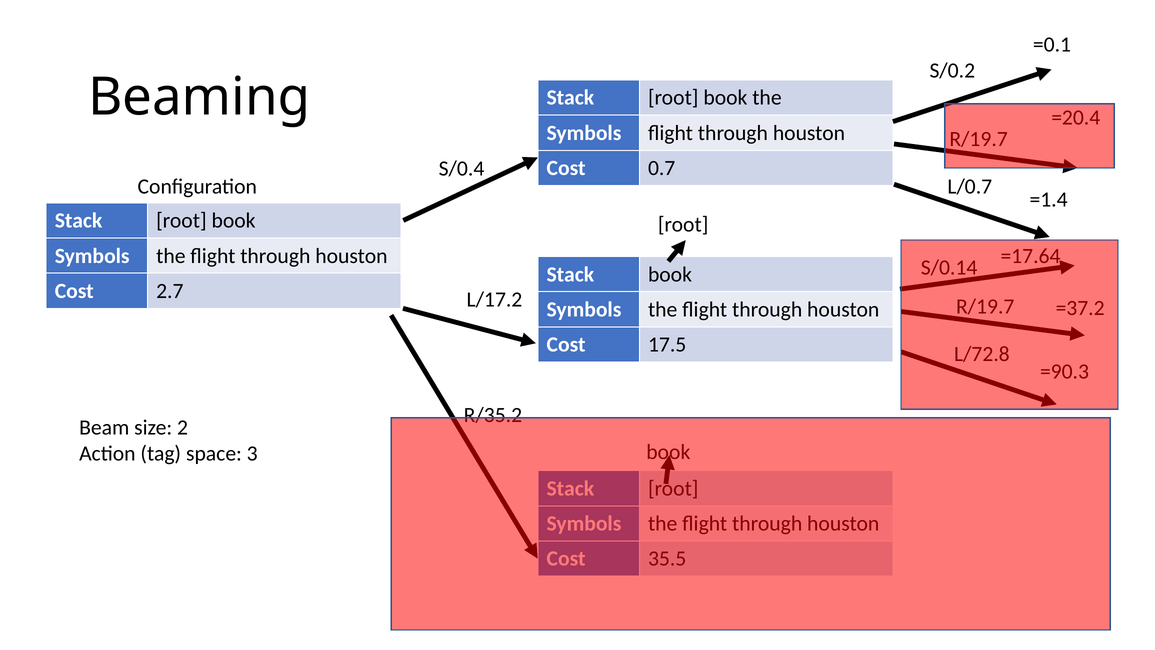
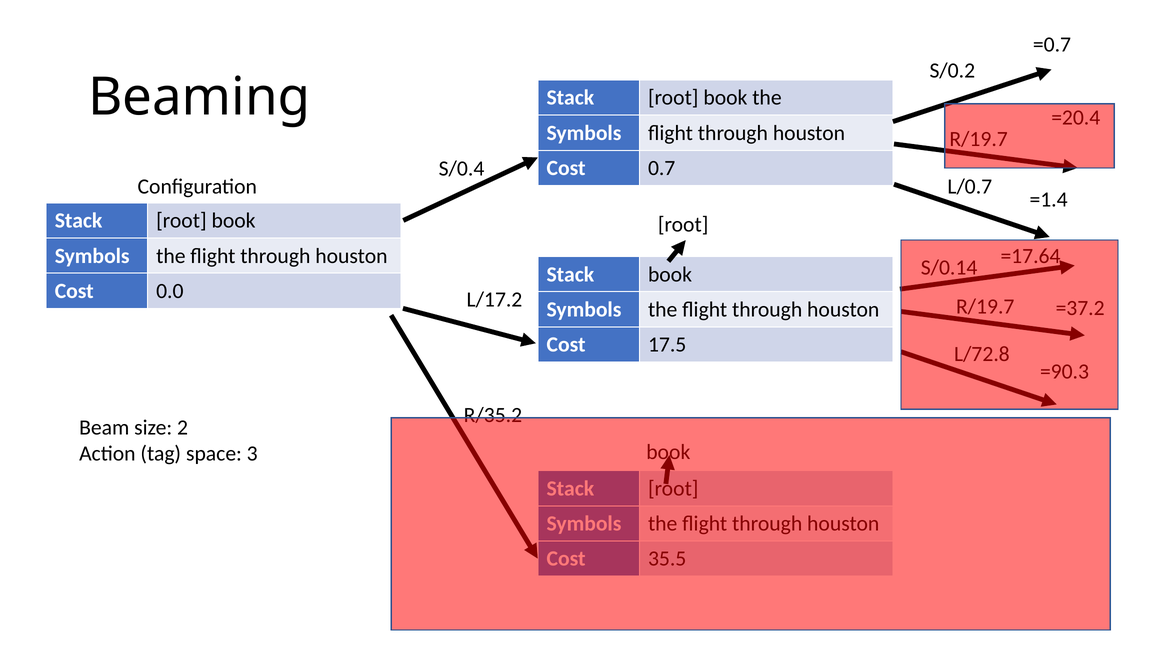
=0.1: =0.1 -> =0.7
2.7: 2.7 -> 0.0
